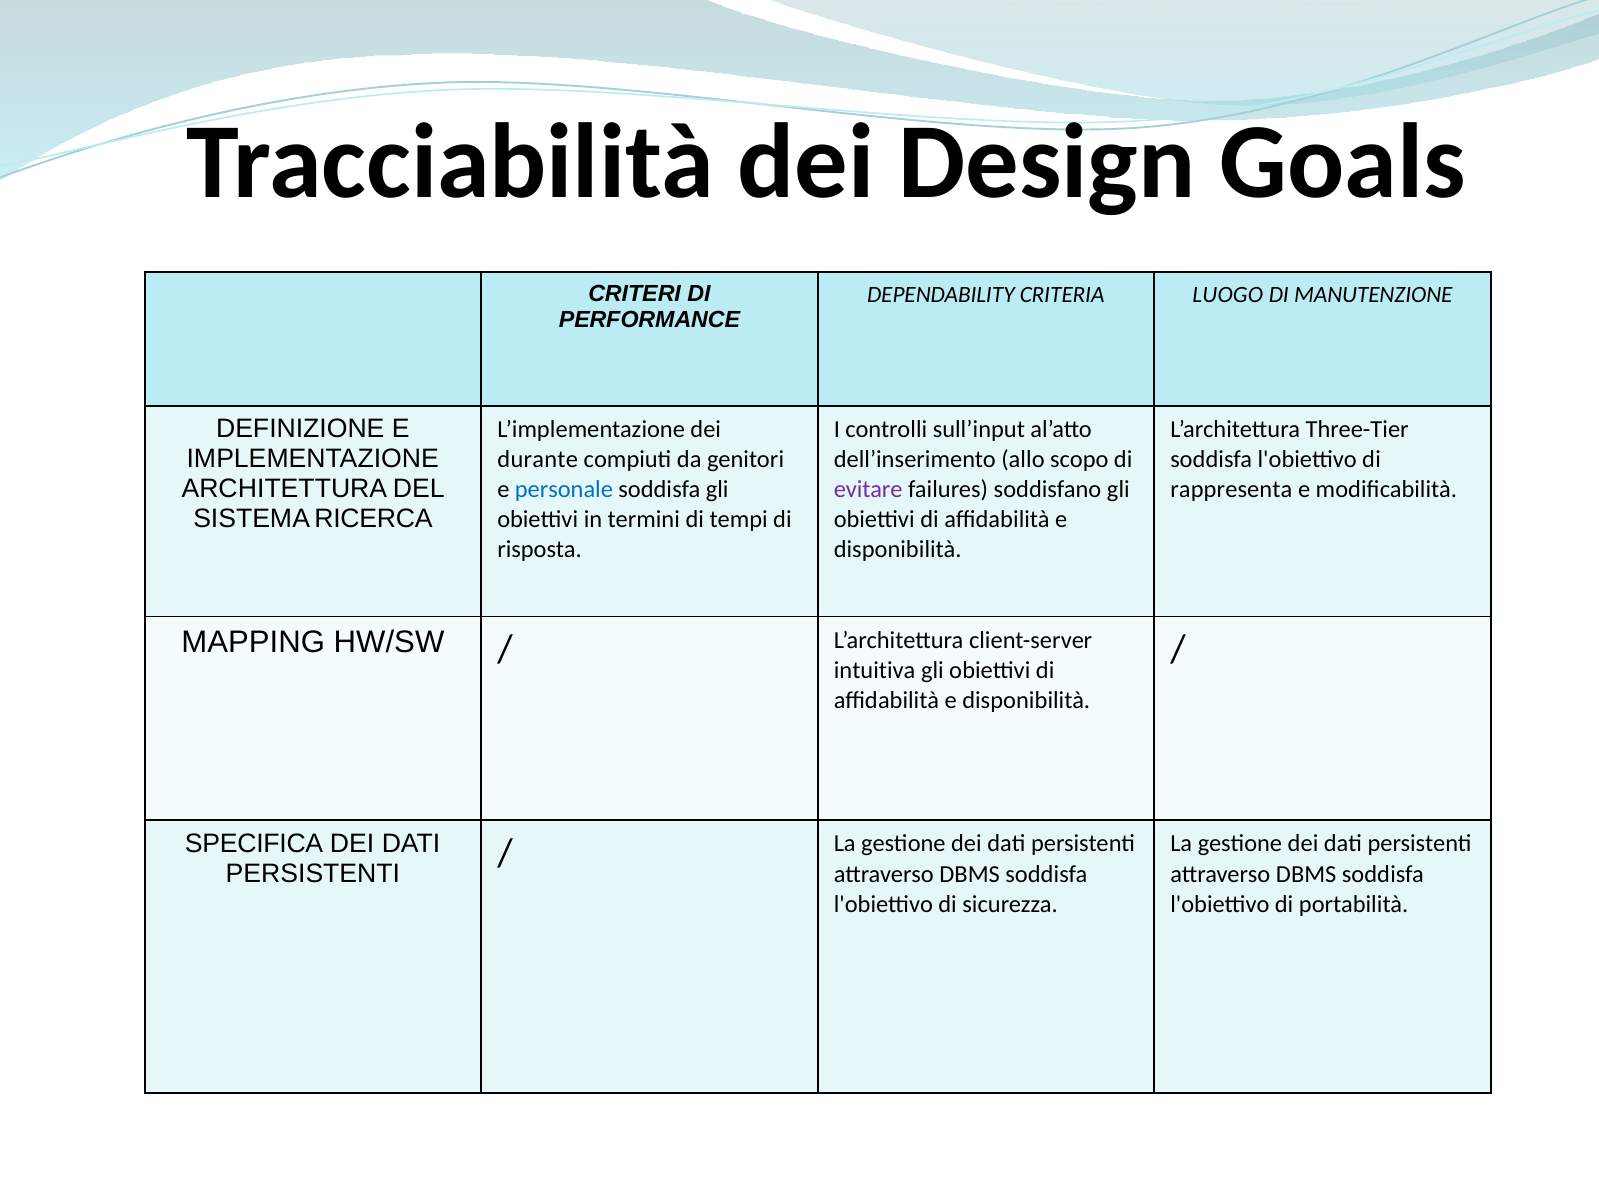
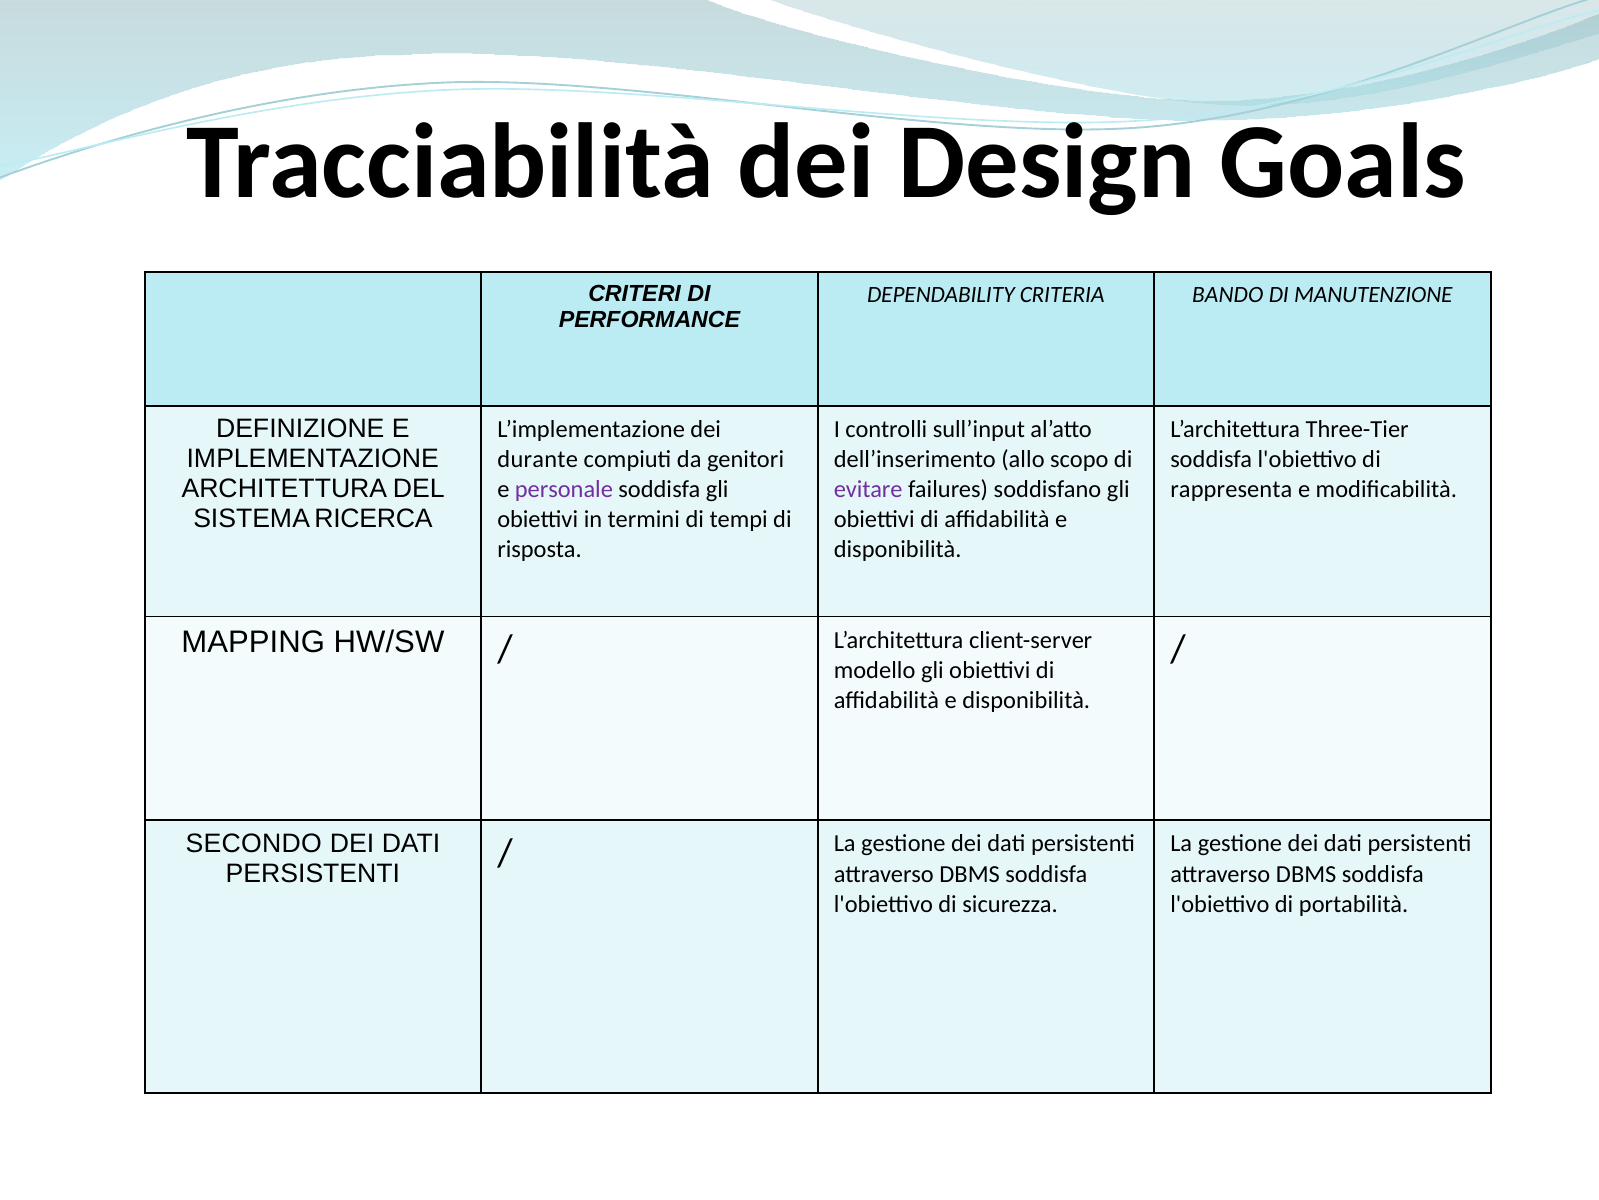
LUOGO: LUOGO -> BANDO
personale colour: blue -> purple
intuitiva: intuitiva -> modello
SPECIFICA: SPECIFICA -> SECONDO
